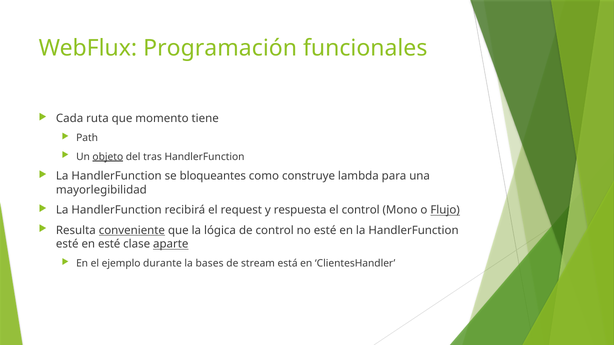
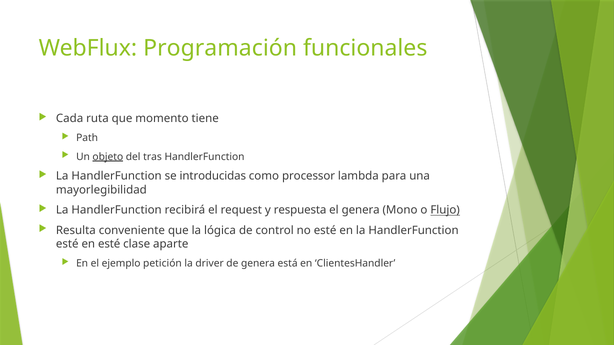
bloqueantes: bloqueantes -> introducidas
construye: construye -> processor
el control: control -> genera
conveniente underline: present -> none
aparte underline: present -> none
durante: durante -> petición
bases: bases -> driver
de stream: stream -> genera
